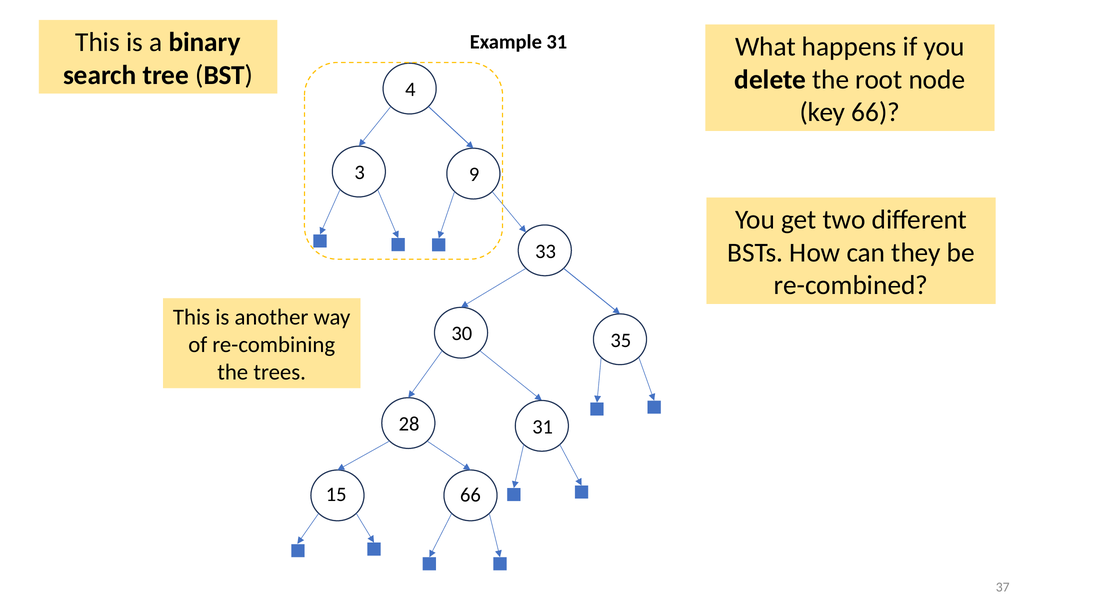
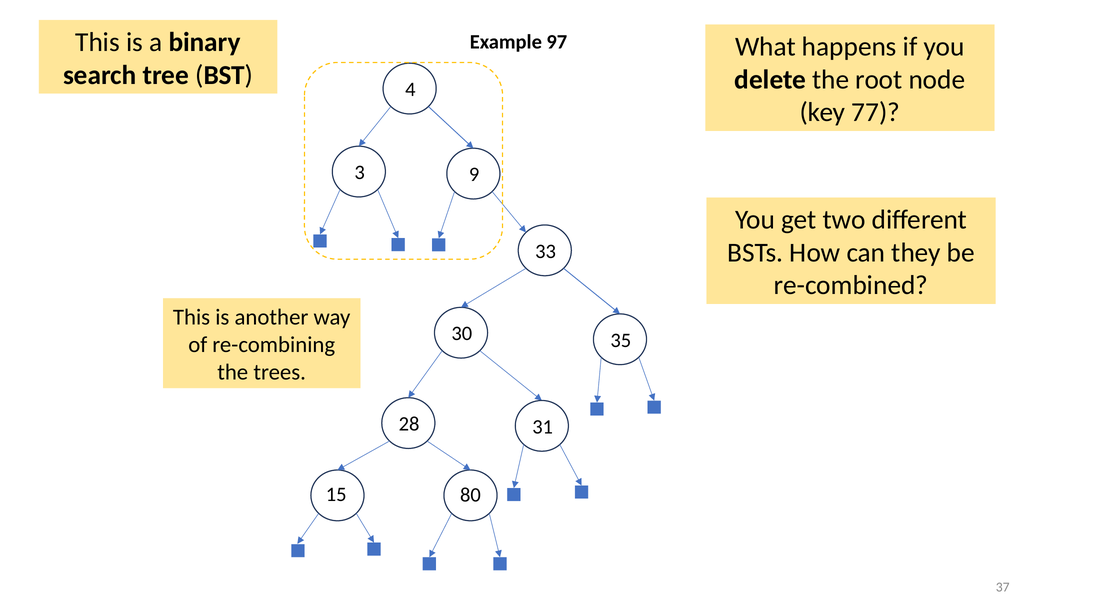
Example 31: 31 -> 97
key 66: 66 -> 77
15 66: 66 -> 80
